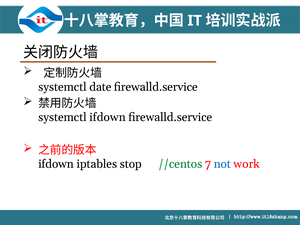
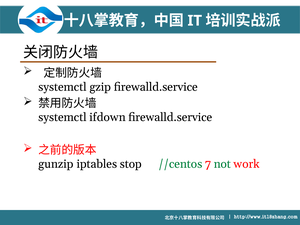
date: date -> gzip
ifdown at (56, 164): ifdown -> gunzip
not colour: blue -> green
